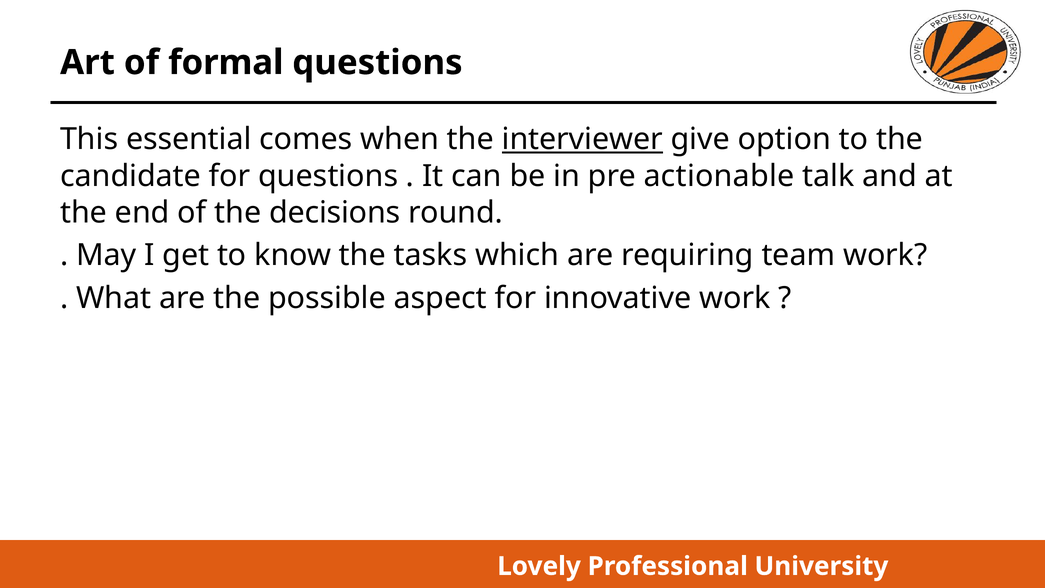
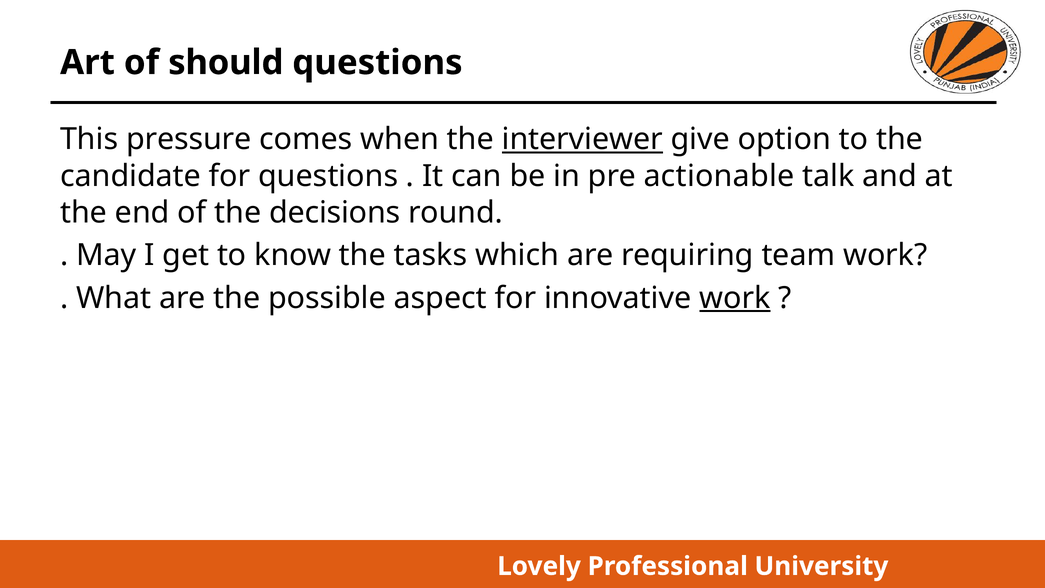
formal: formal -> should
essential: essential -> pressure
work at (735, 298) underline: none -> present
